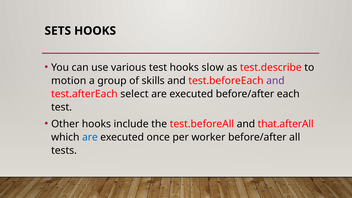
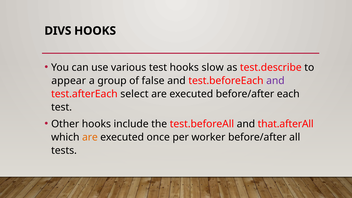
SETS: SETS -> DIVS
motion: motion -> appear
skills: skills -> false
are at (90, 137) colour: blue -> orange
